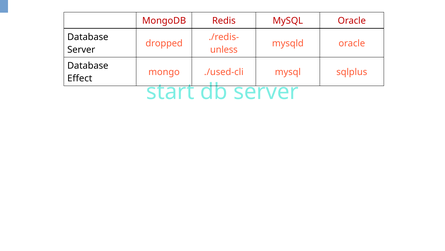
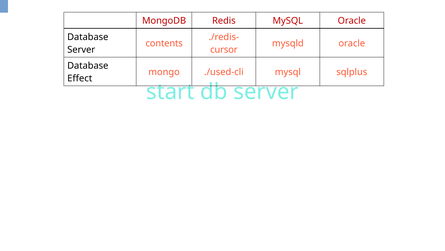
dropped: dropped -> contents
unless: unless -> cursor
